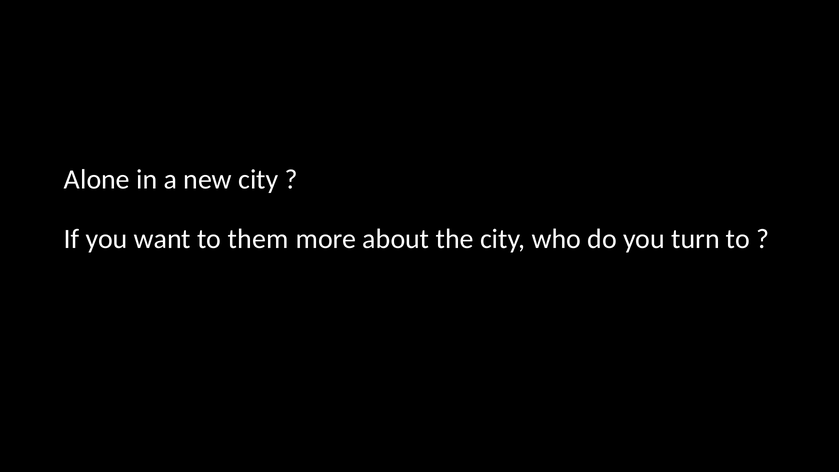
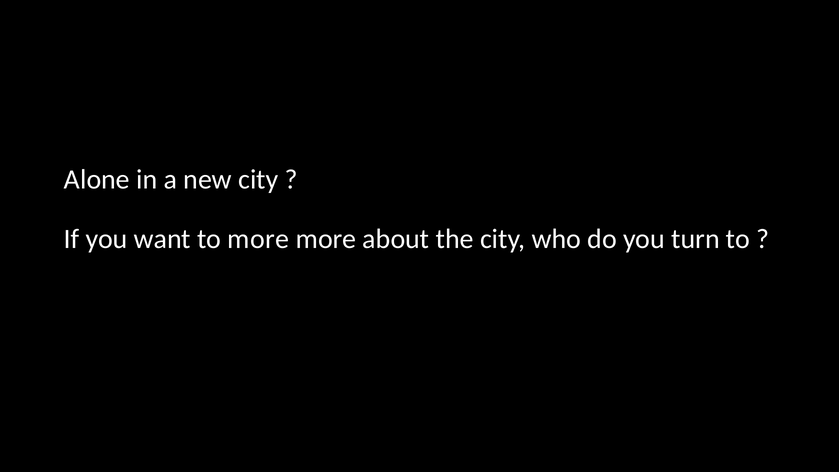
to them: them -> more
